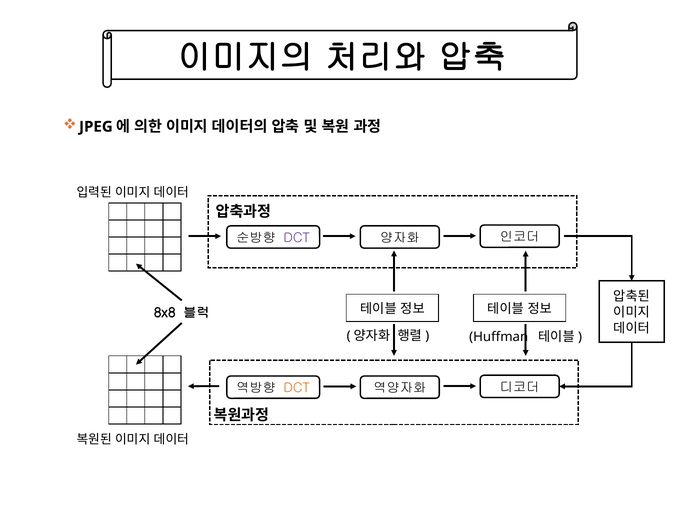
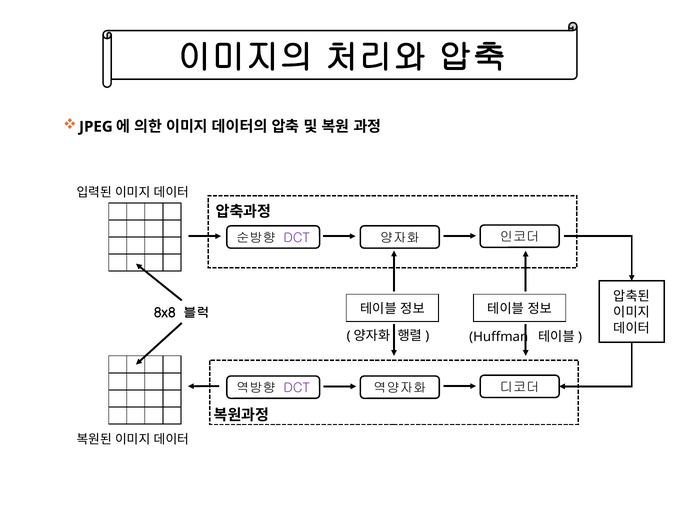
DCT at (297, 388) colour: orange -> purple
